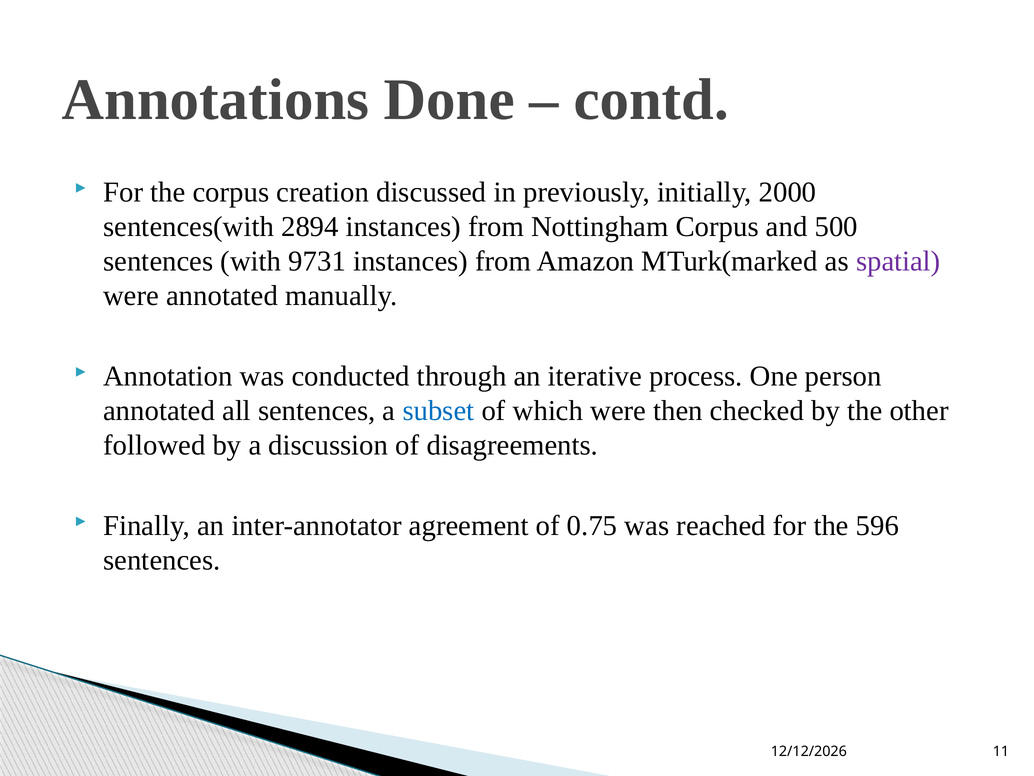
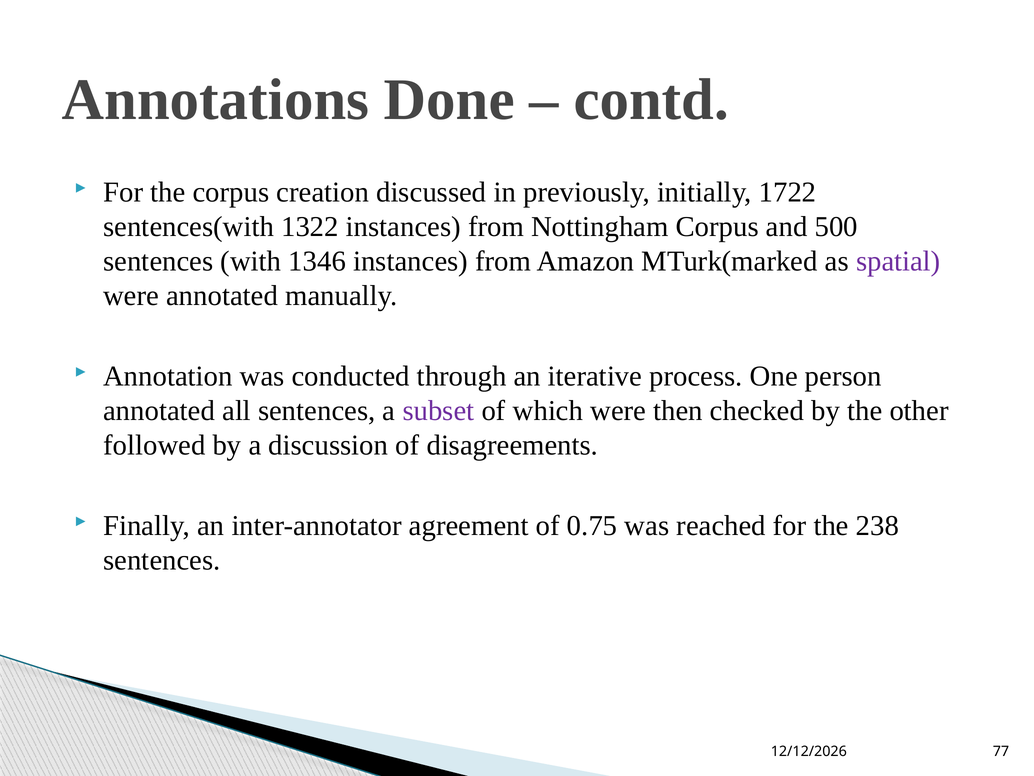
2000: 2000 -> 1722
2894: 2894 -> 1322
9731: 9731 -> 1346
subset colour: blue -> purple
596: 596 -> 238
11: 11 -> 77
